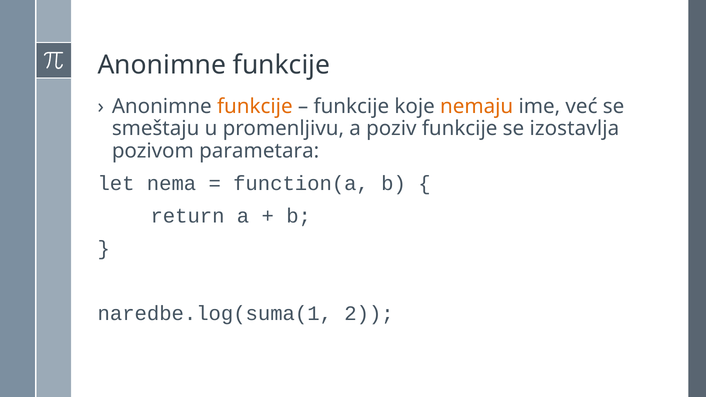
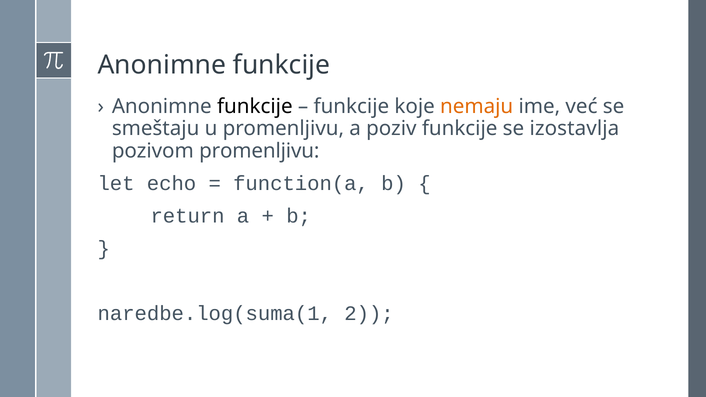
funkcije at (255, 106) colour: orange -> black
pozivom parametara: parametara -> promenljivu
nema: nema -> echo
